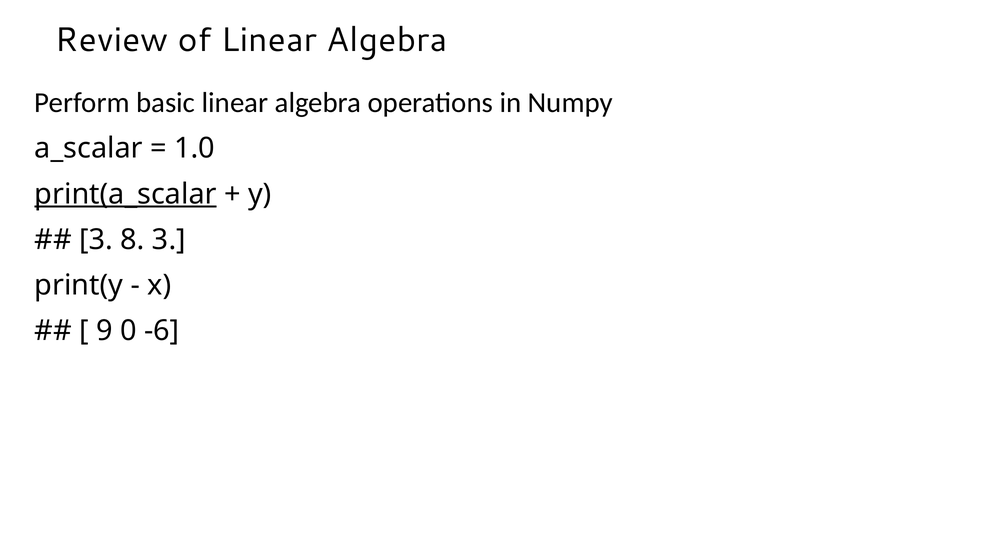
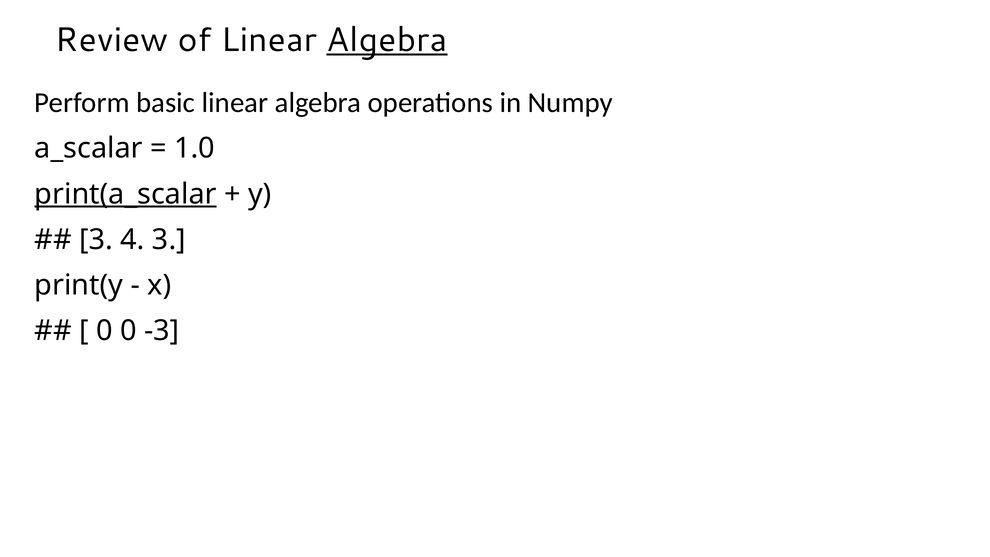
Algebra at (387, 40) underline: none -> present
8: 8 -> 4
9 at (104, 331): 9 -> 0
-6: -6 -> -3
